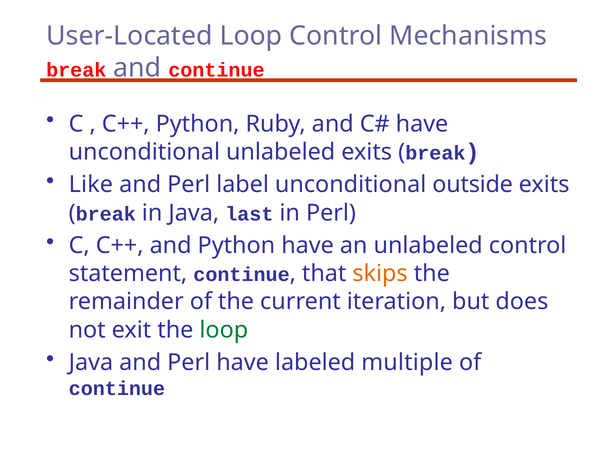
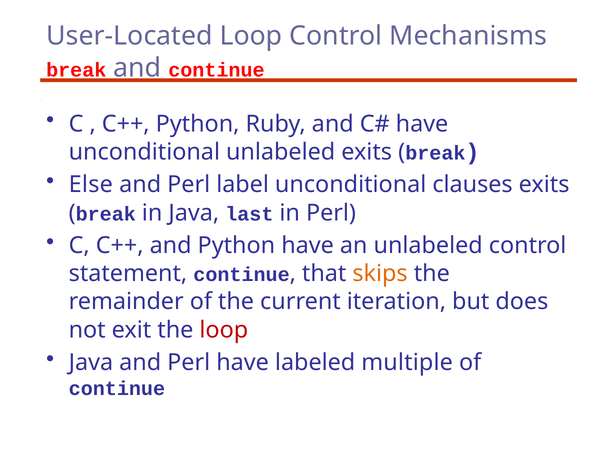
Like: Like -> Else
outside: outside -> clauses
loop at (224, 330) colour: green -> red
